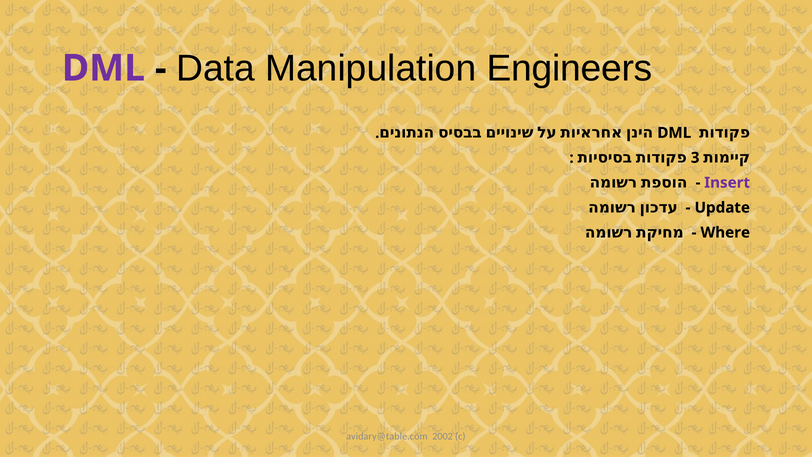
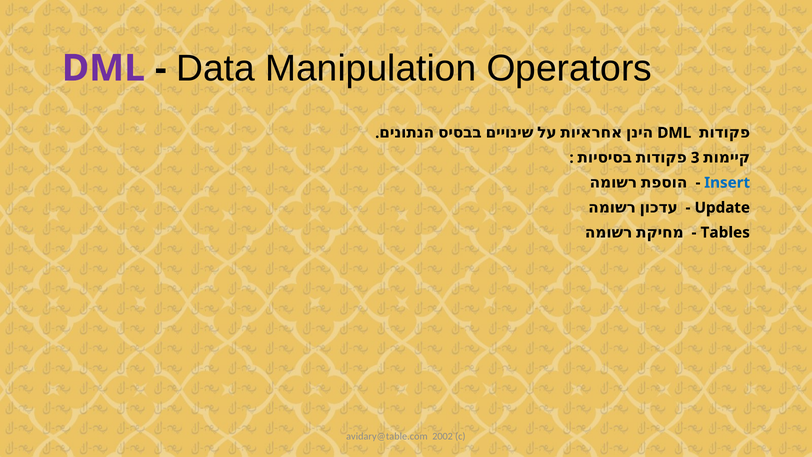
Engineers: Engineers -> Operators
Insert colour: purple -> blue
Where: Where -> Tables
